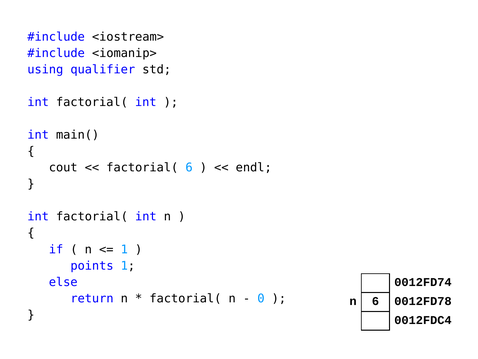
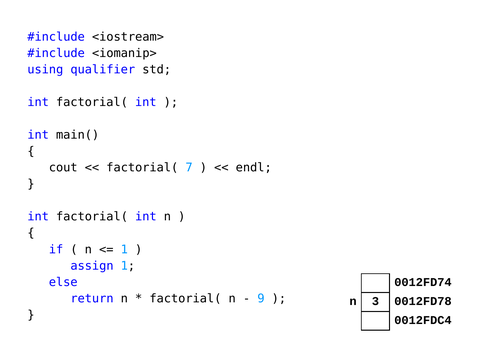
factorial( 6: 6 -> 7
points: points -> assign
0: 0 -> 9
n 6: 6 -> 3
